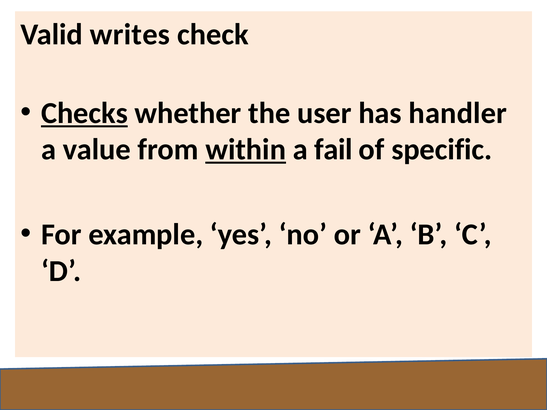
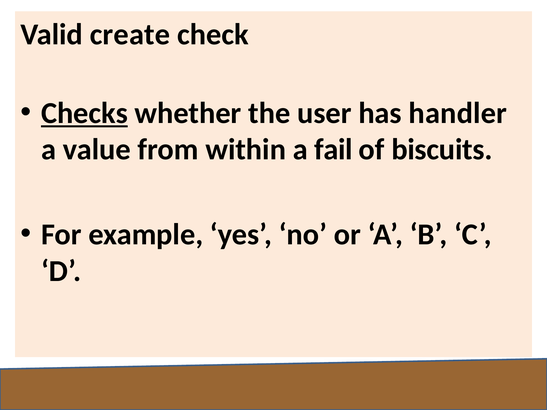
writes: writes -> create
within underline: present -> none
specific: specific -> biscuits
